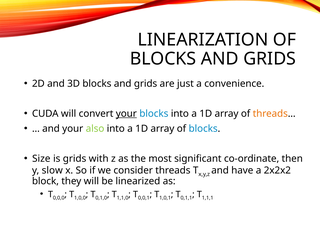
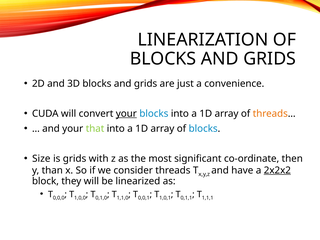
also: also -> that
slow: slow -> than
2x2x2 underline: none -> present
